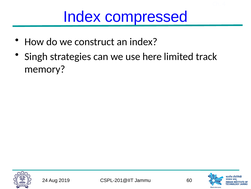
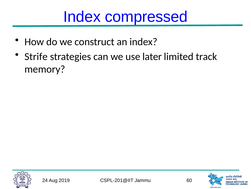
Singh: Singh -> Strife
here: here -> later
